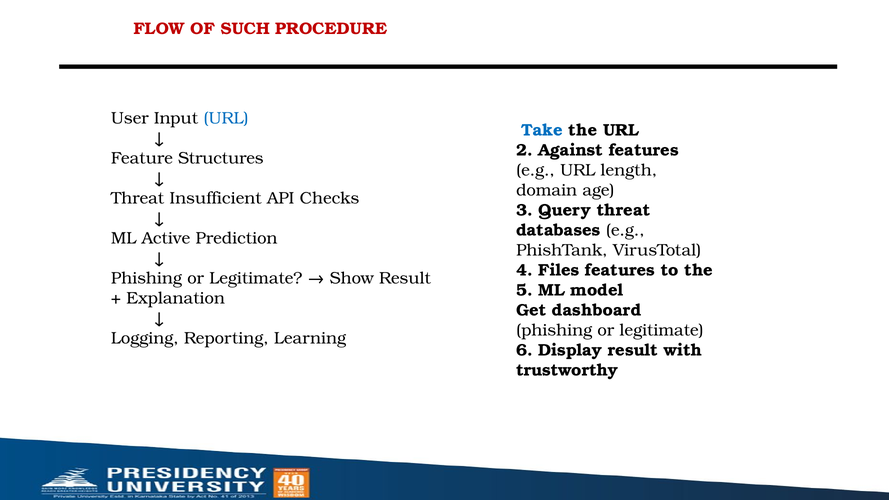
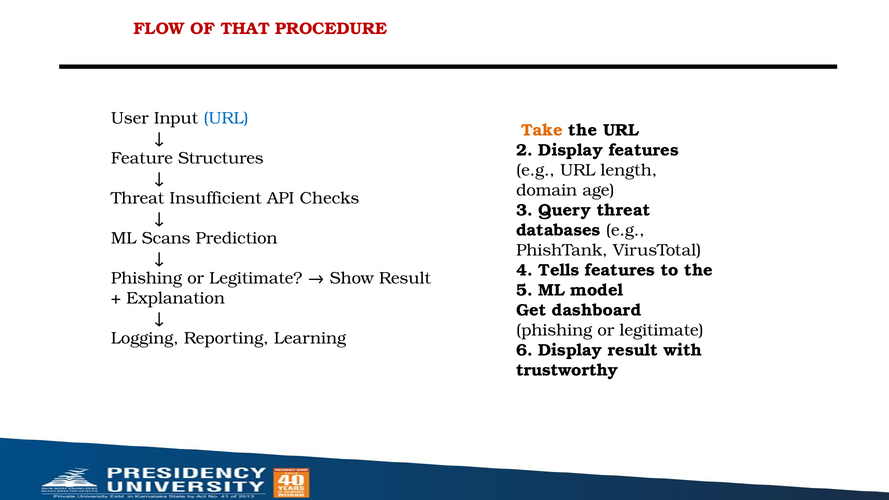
SUCH: SUCH -> THAT
Take colour: blue -> orange
2 Against: Against -> Display
Active: Active -> Scans
Files: Files -> Tells
